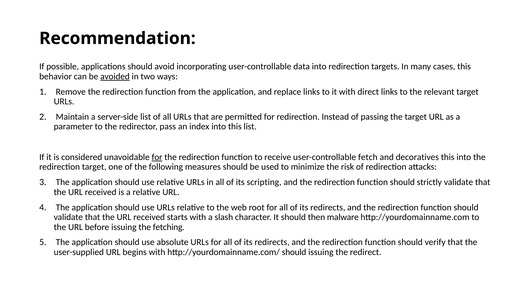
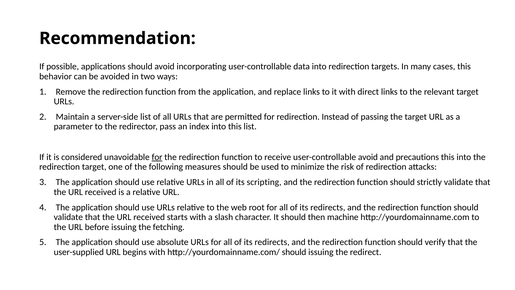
avoided underline: present -> none
user-controllable fetch: fetch -> avoid
decoratives: decoratives -> precautions
malware: malware -> machine
